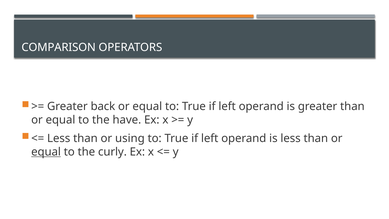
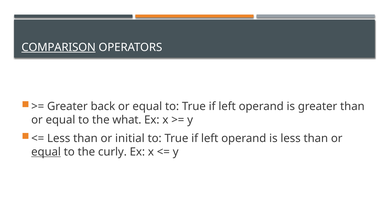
COMPARISON underline: none -> present
have: have -> what
using: using -> initial
